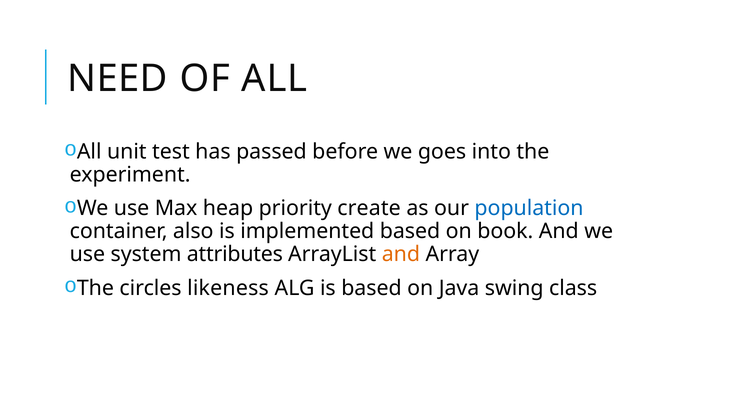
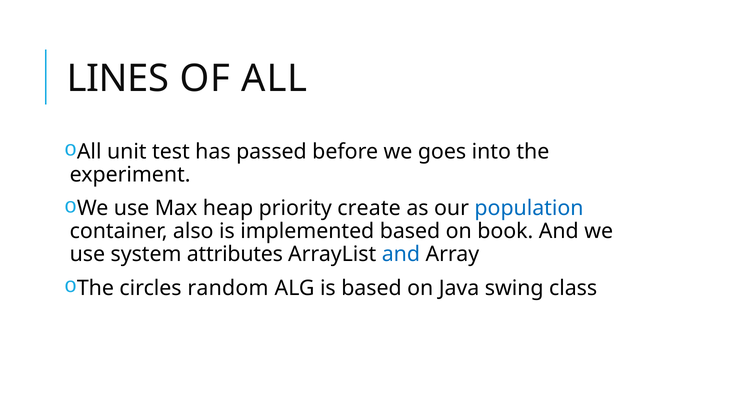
NEED: NEED -> LINES
and at (401, 254) colour: orange -> blue
likeness: likeness -> random
